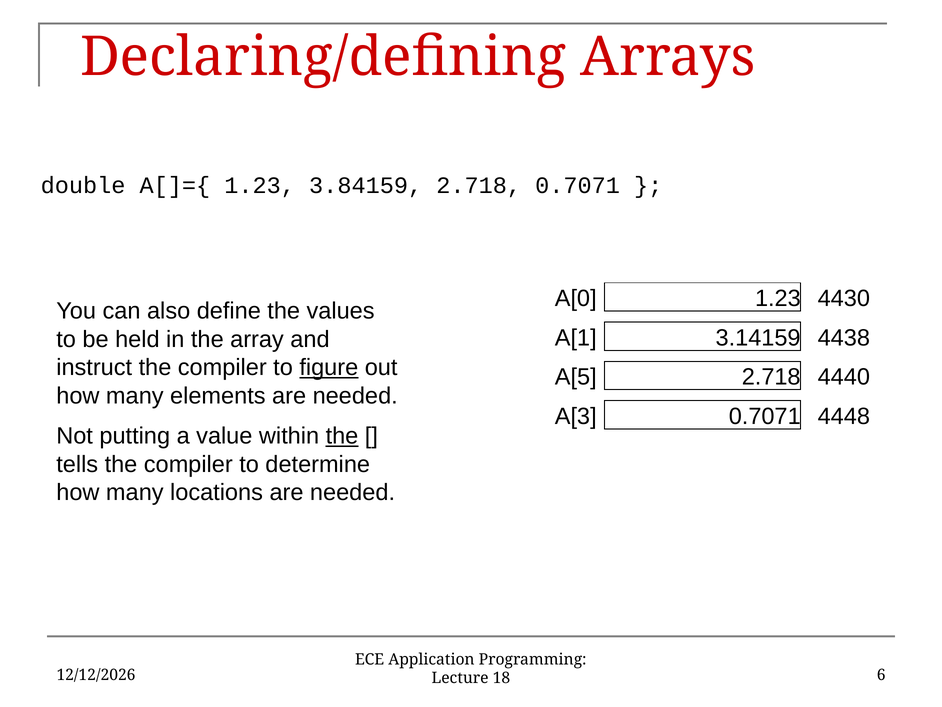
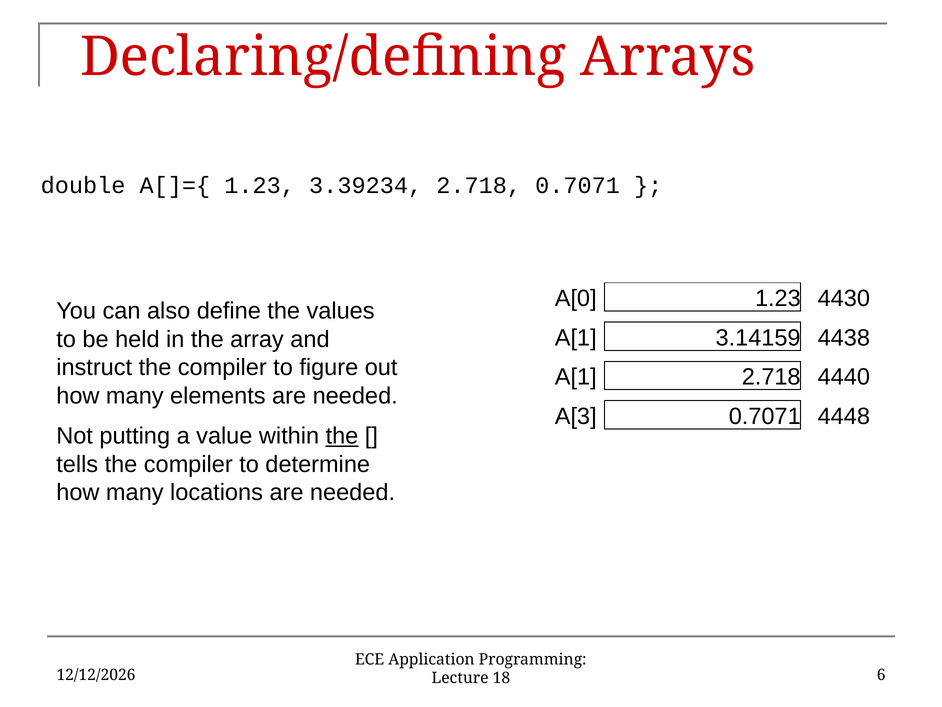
3.84159: 3.84159 -> 3.39234
figure underline: present -> none
A[5 at (576, 377): A[5 -> A[1
